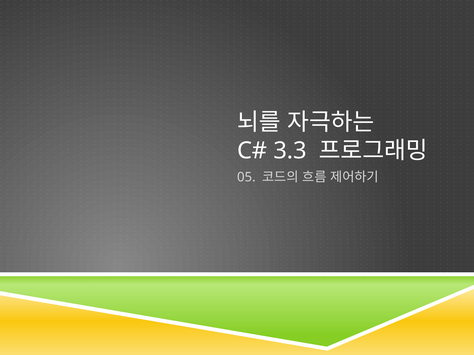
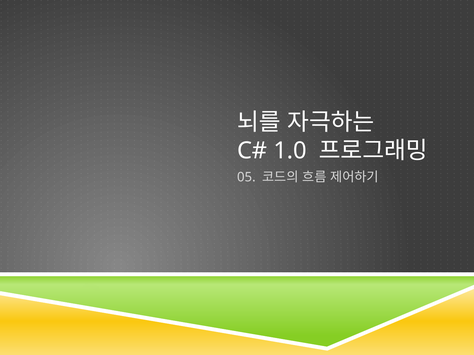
3.3: 3.3 -> 1.0
